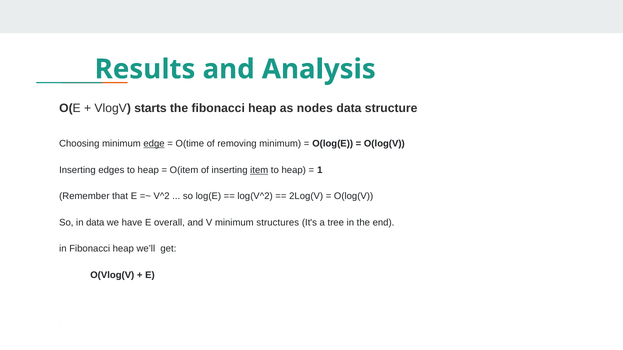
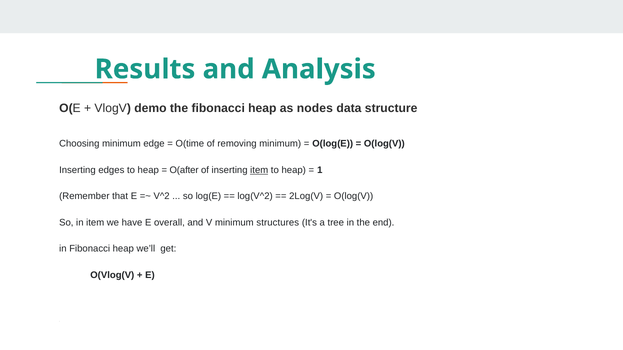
starts: starts -> demo
edge underline: present -> none
O(item: O(item -> O(after
in data: data -> item
